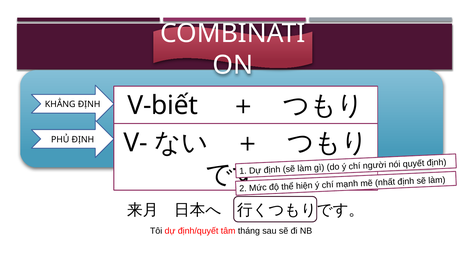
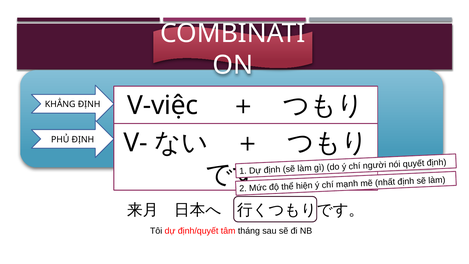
V-biết: V-biết -> V-việc
